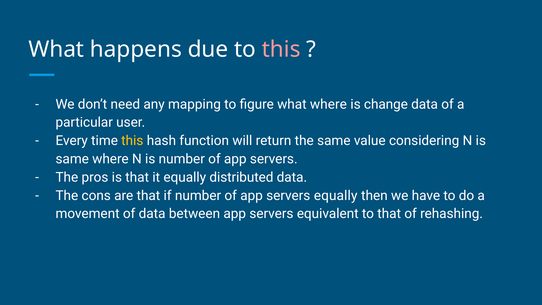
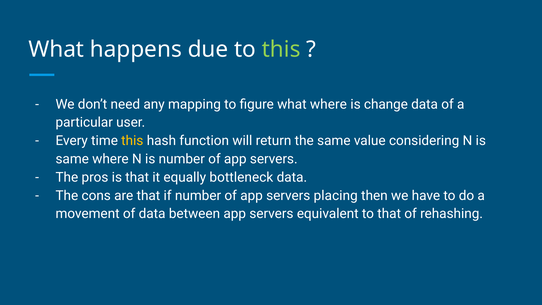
this at (281, 49) colour: pink -> light green
distributed: distributed -> bottleneck
servers equally: equally -> placing
